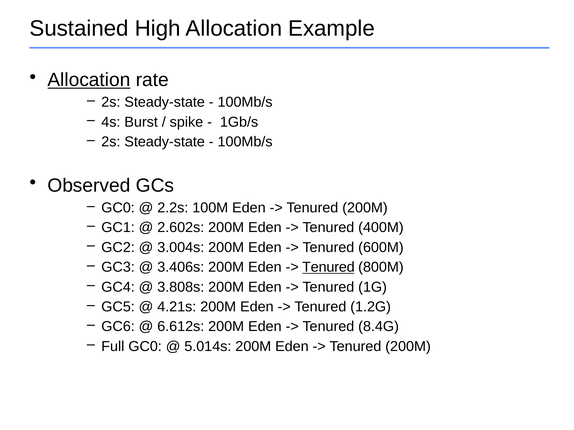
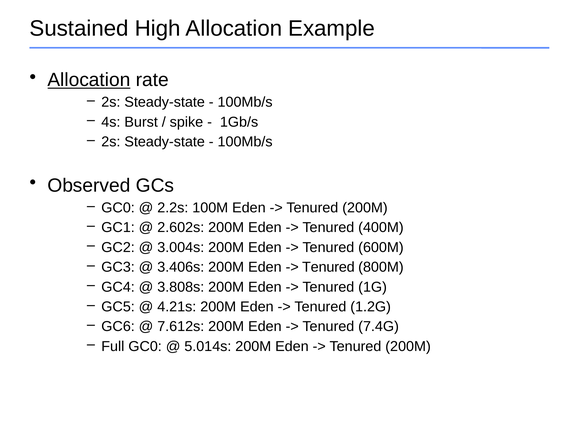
Tenured at (328, 267) underline: present -> none
6.612s: 6.612s -> 7.612s
8.4G: 8.4G -> 7.4G
